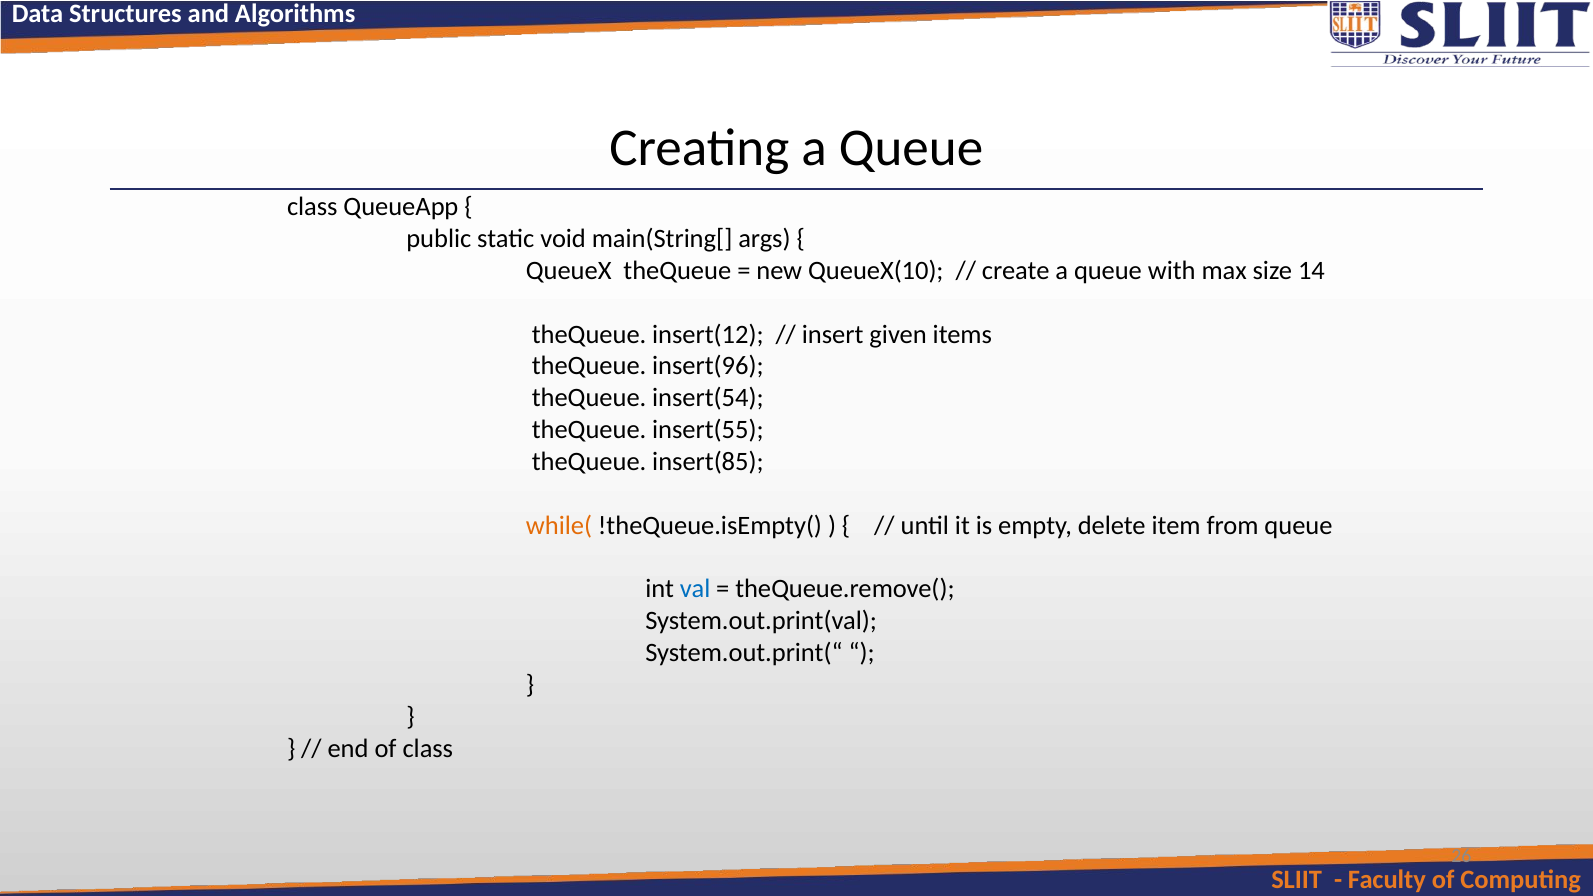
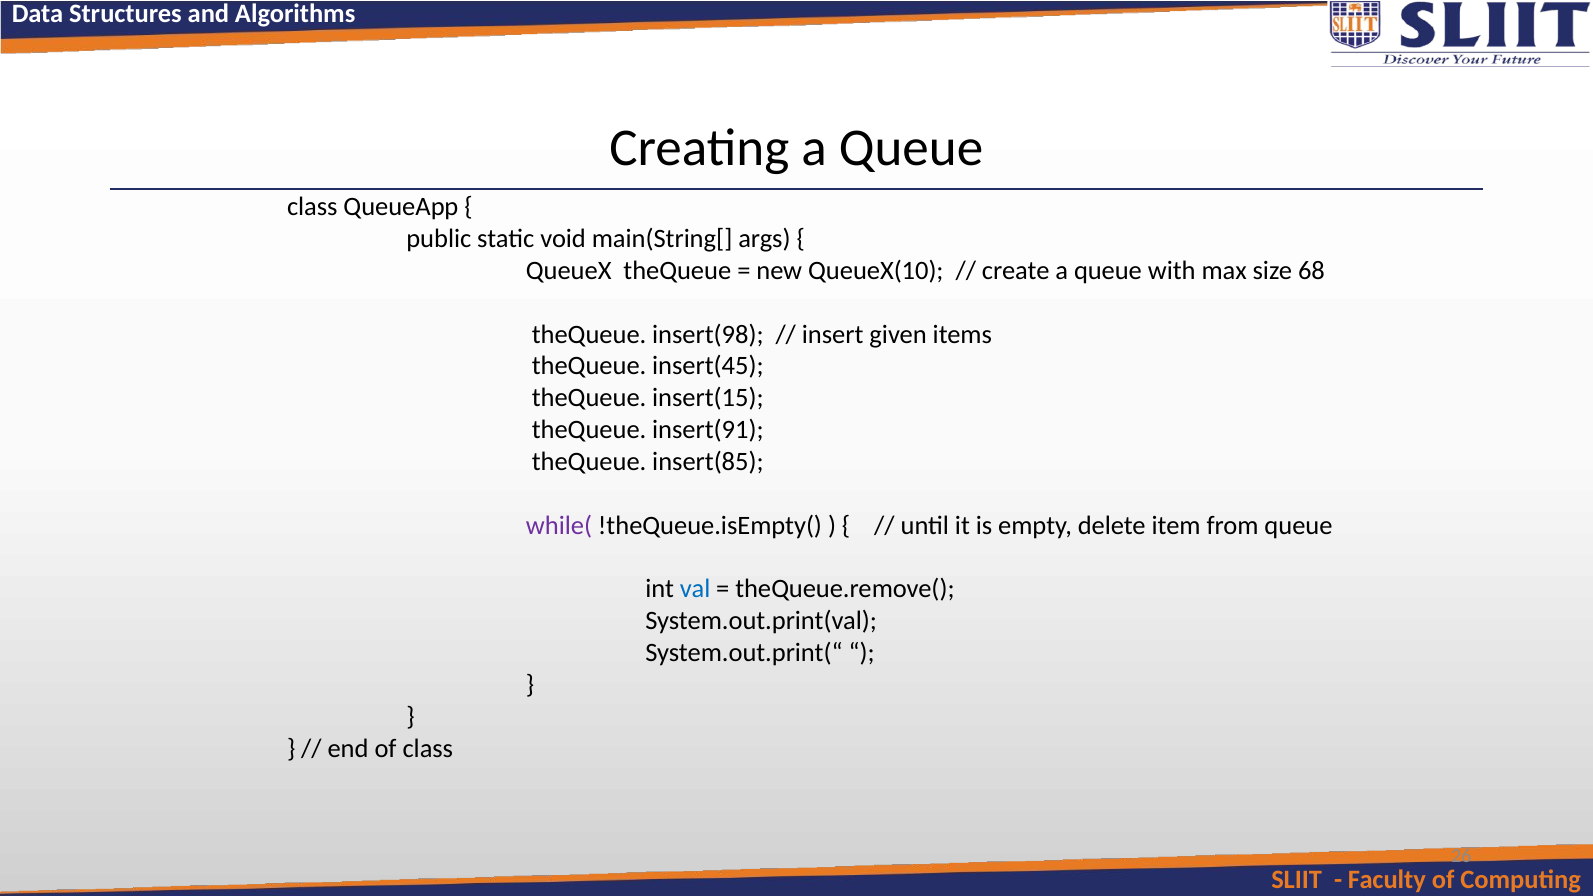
14: 14 -> 68
insert(12: insert(12 -> insert(98
insert(96: insert(96 -> insert(45
insert(54: insert(54 -> insert(15
insert(55: insert(55 -> insert(91
while( colour: orange -> purple
